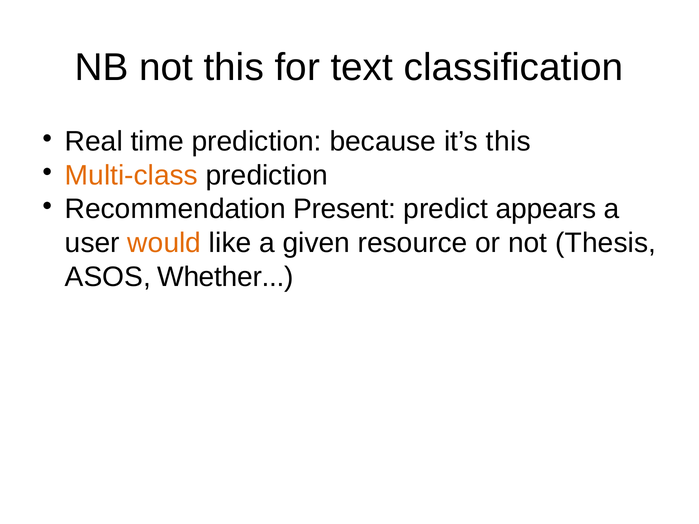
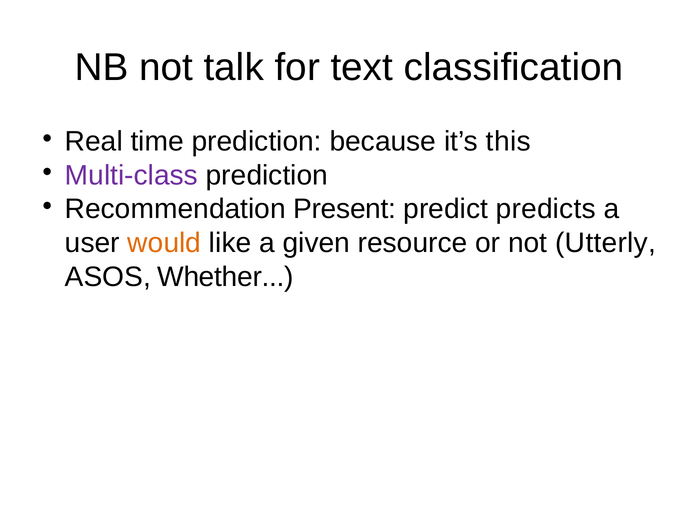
not this: this -> talk
Multi-class colour: orange -> purple
appears: appears -> predicts
Thesis: Thesis -> Utterly
